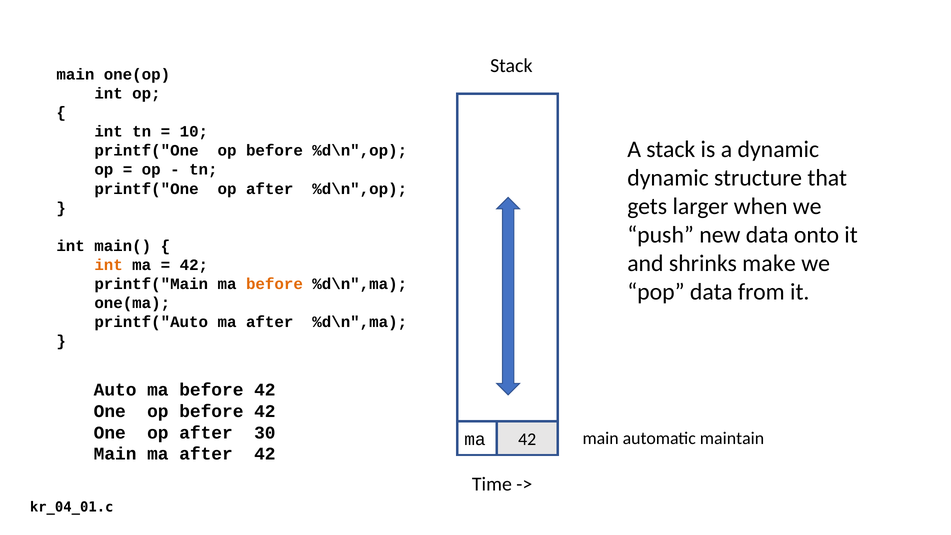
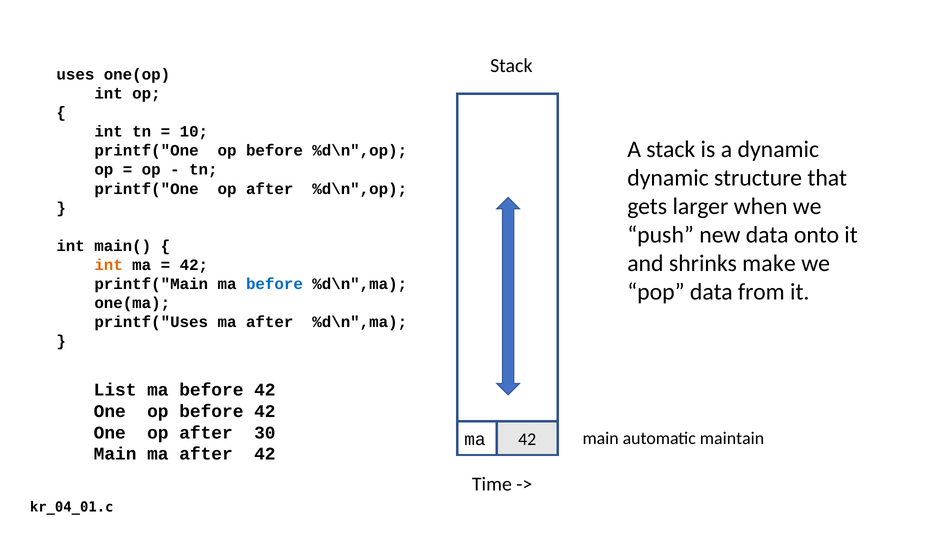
main at (75, 75): main -> uses
before at (274, 284) colour: orange -> blue
printf("Auto: printf("Auto -> printf("Uses
Auto: Auto -> List
